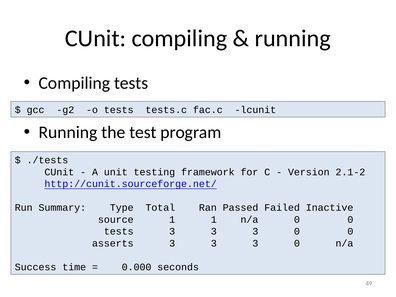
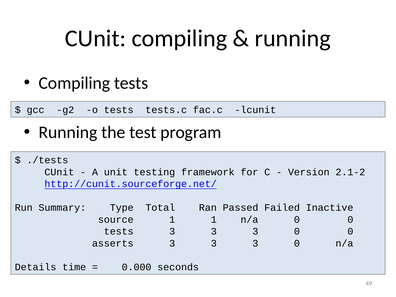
Success: Success -> Details
